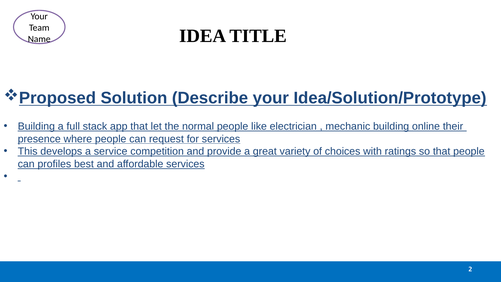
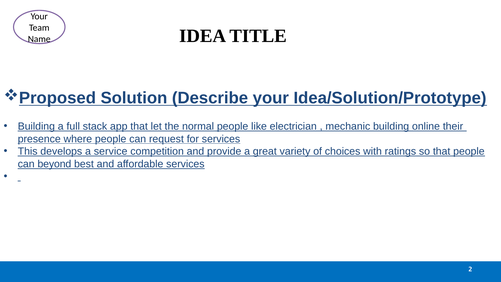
profiles: profiles -> beyond
